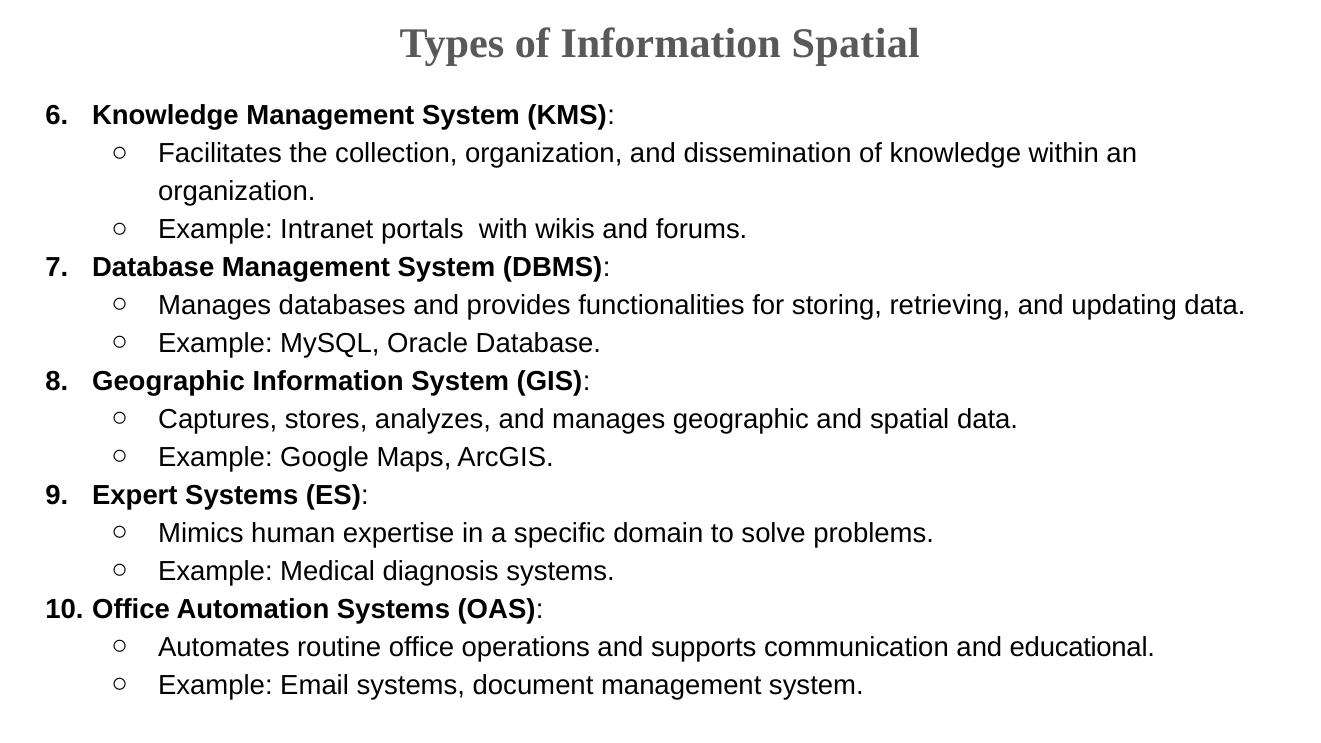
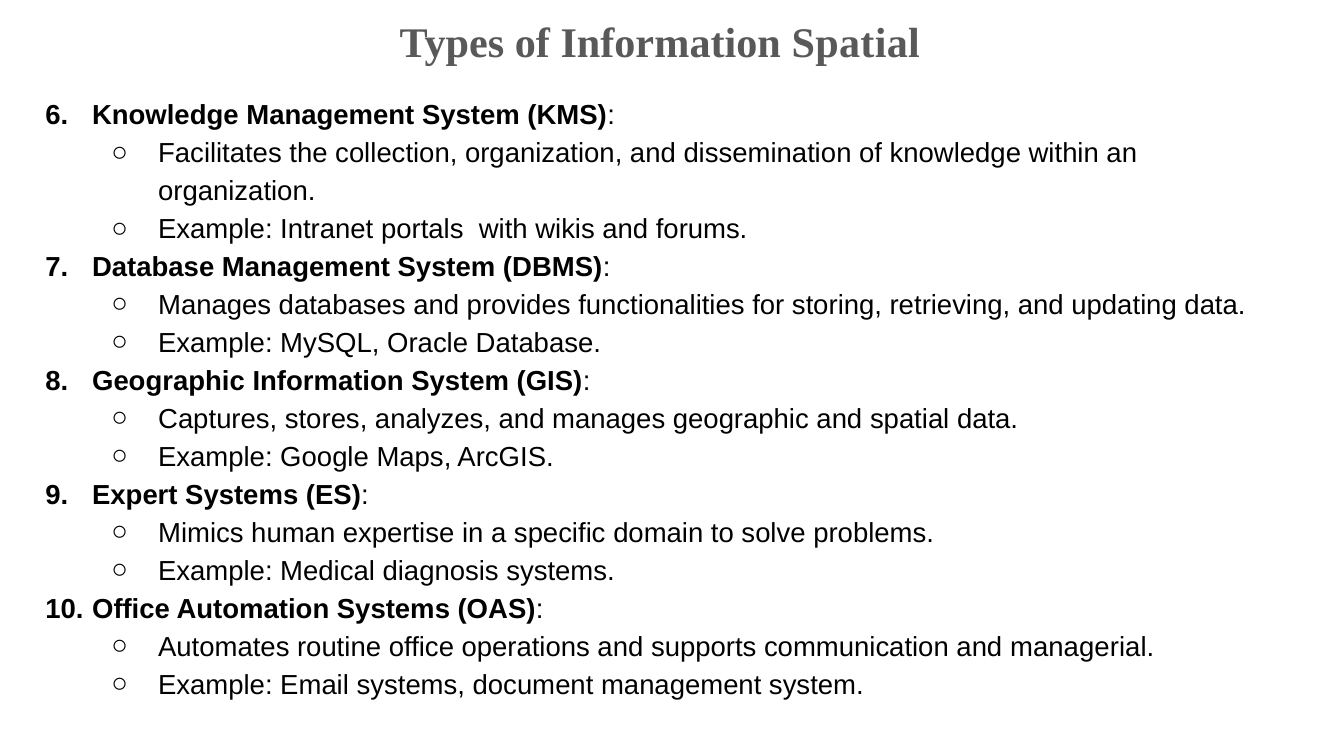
educational: educational -> managerial
